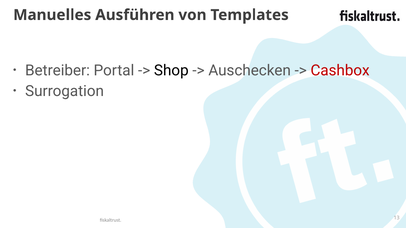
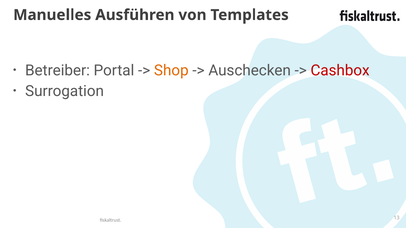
Shop colour: black -> orange
